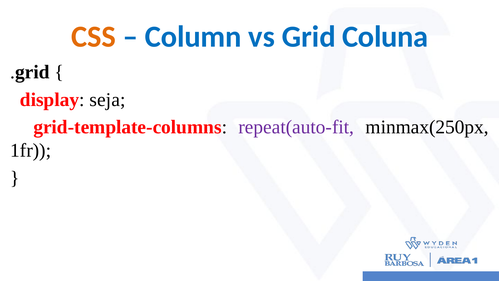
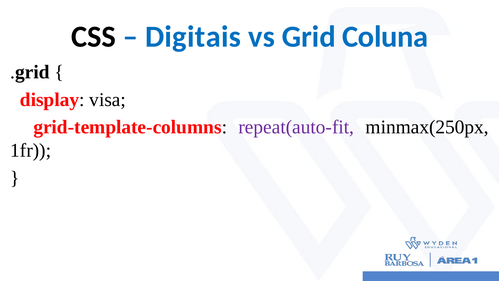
CSS colour: orange -> black
Column: Column -> Digitais
seja: seja -> visa
